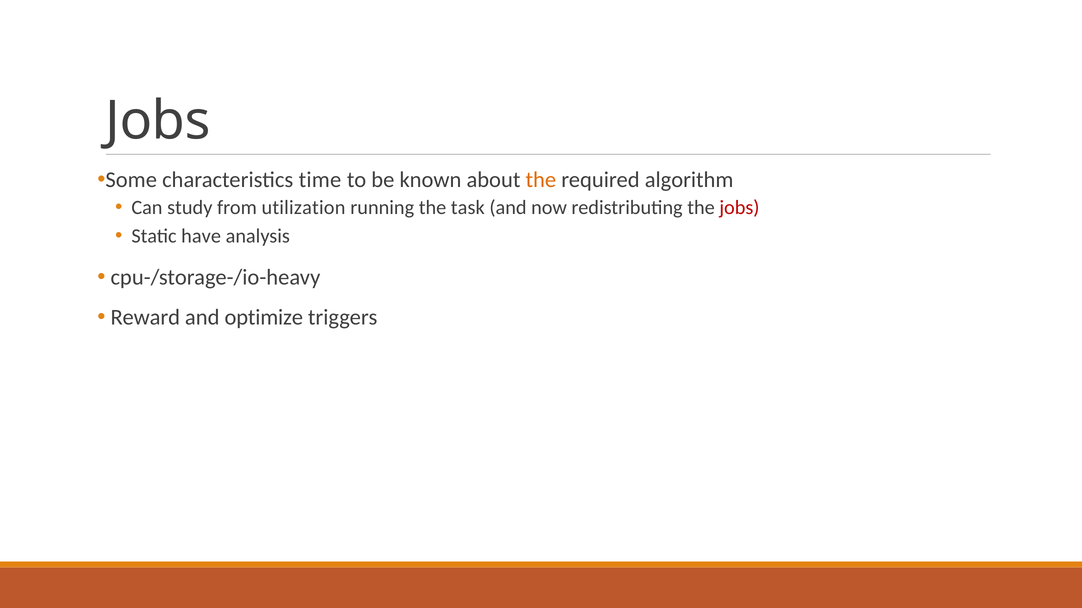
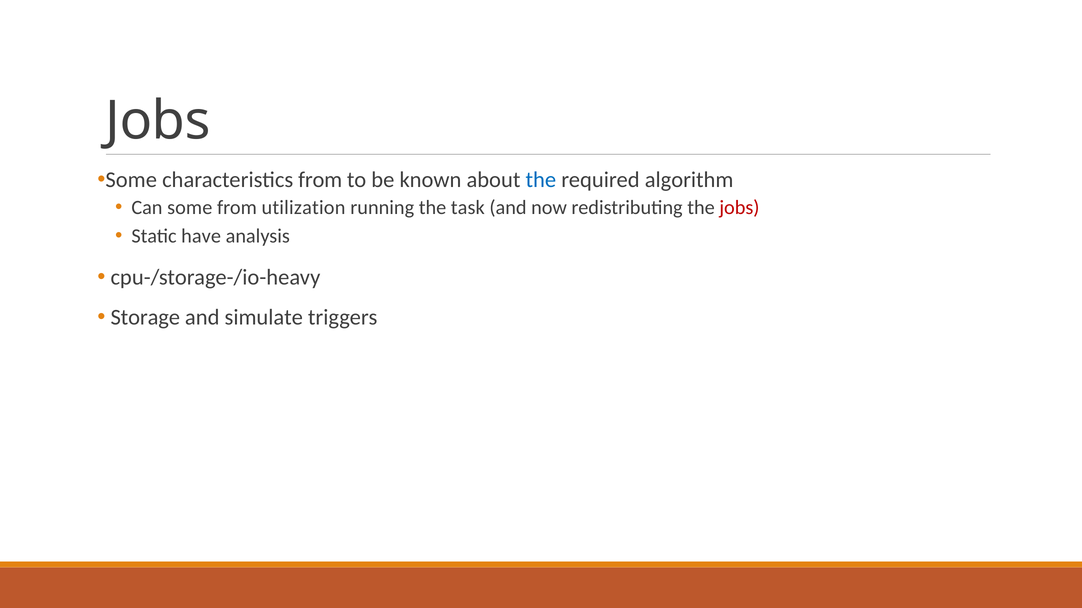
characteristics time: time -> from
the at (541, 180) colour: orange -> blue
Can study: study -> some
Reward: Reward -> Storage
optimize: optimize -> simulate
